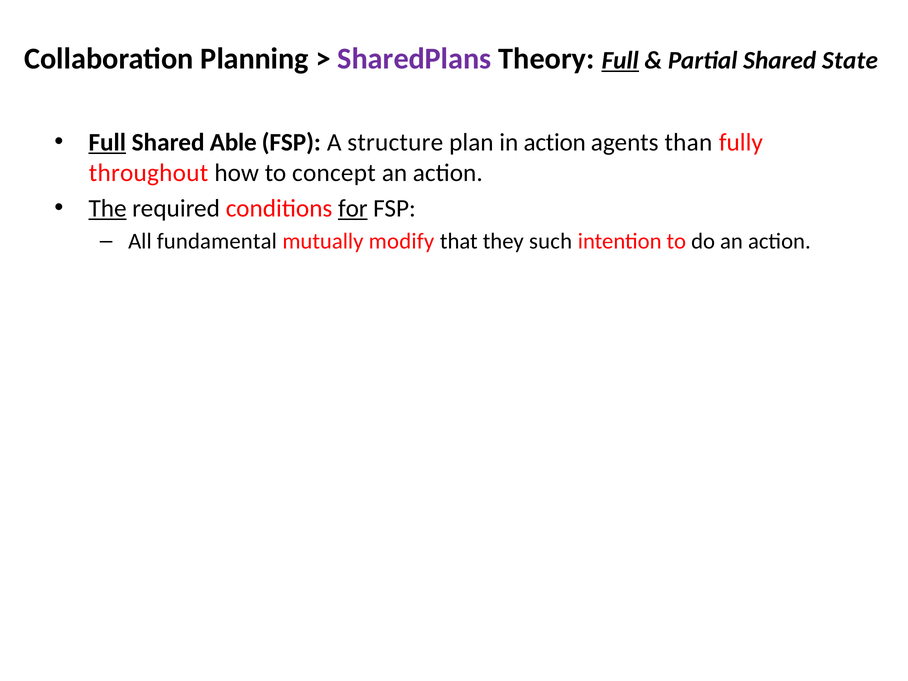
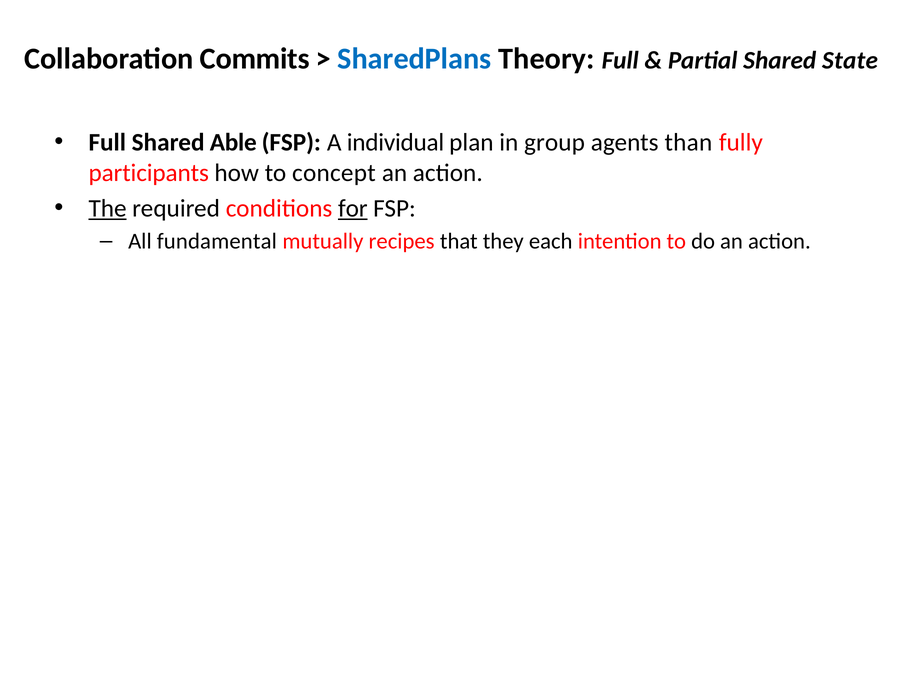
Planning: Planning -> Commits
SharedPlans colour: purple -> blue
Full at (620, 61) underline: present -> none
Full at (107, 143) underline: present -> none
structure: structure -> individual
in action: action -> group
throughout: throughout -> participants
modify: modify -> recipes
such: such -> each
